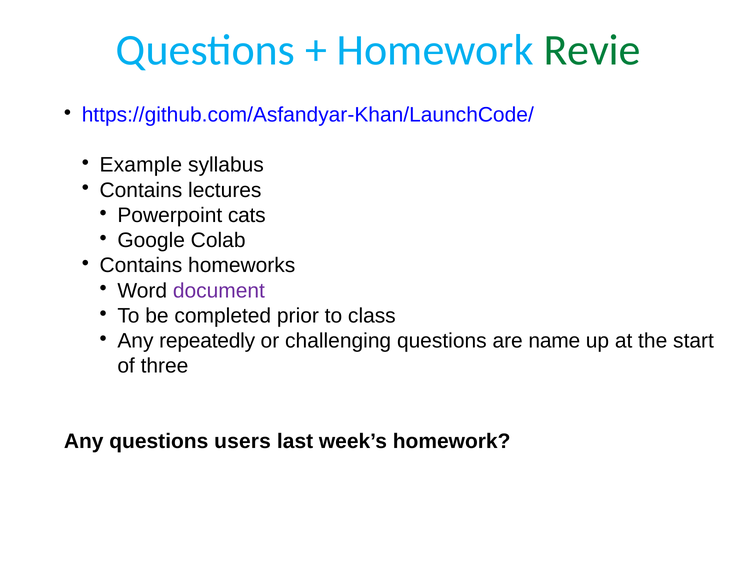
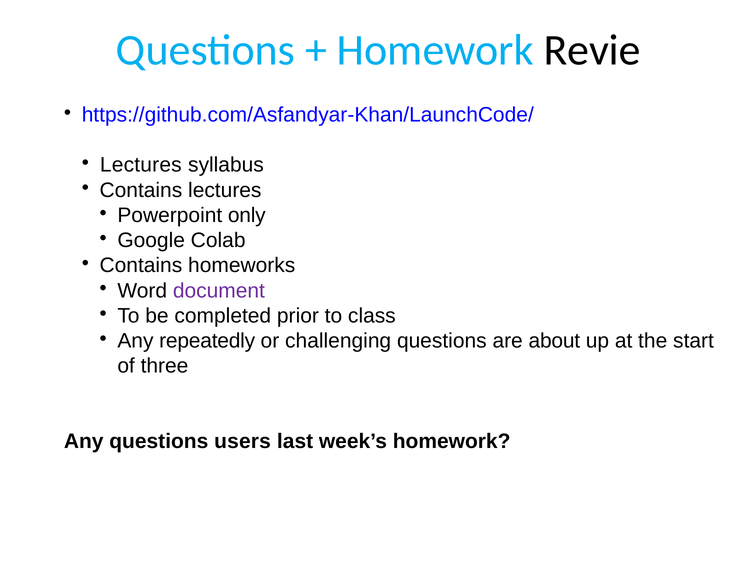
Revie colour: green -> black
Example at (141, 165): Example -> Lectures
cats: cats -> only
name: name -> about
